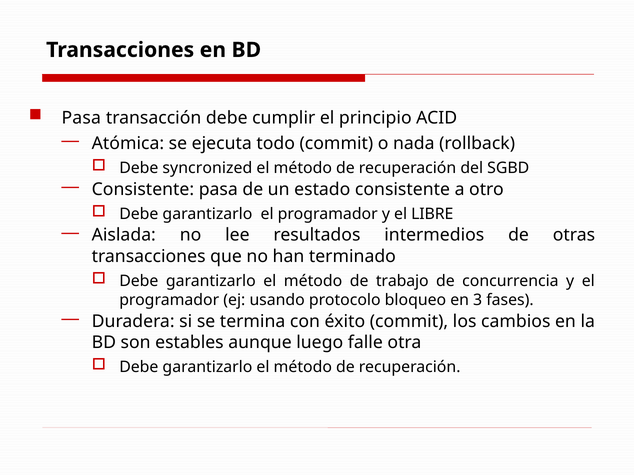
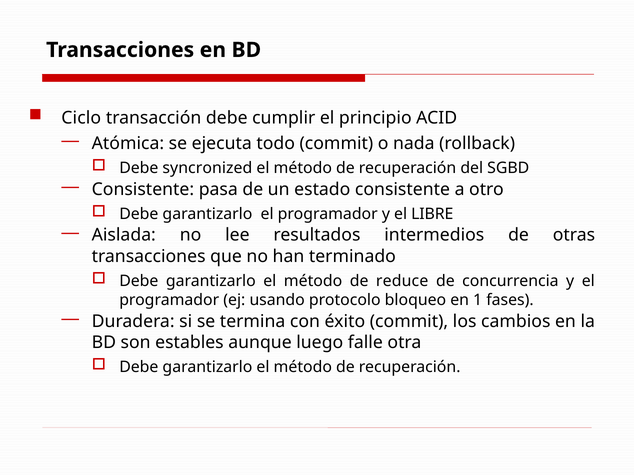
Pasa at (81, 118): Pasa -> Ciclo
trabajo: trabajo -> reduce
3: 3 -> 1
